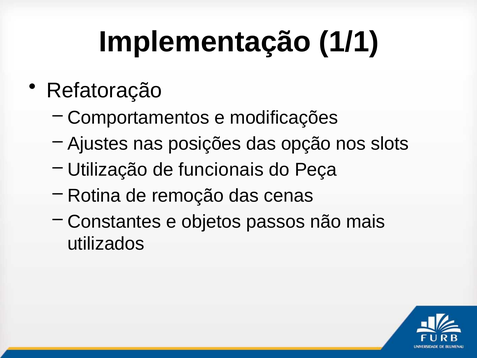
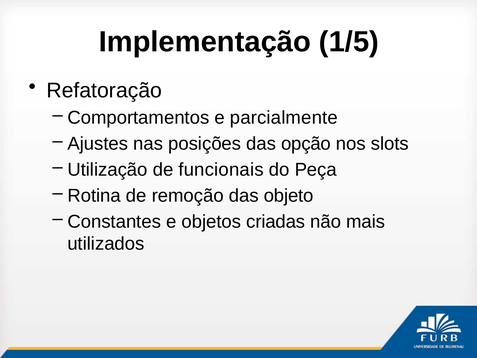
1/1: 1/1 -> 1/5
modificações: modificações -> parcialmente
cenas: cenas -> objeto
passos: passos -> criadas
